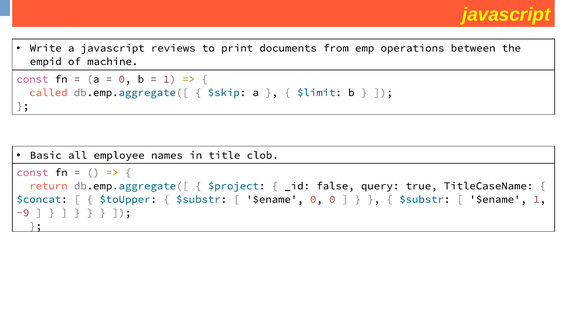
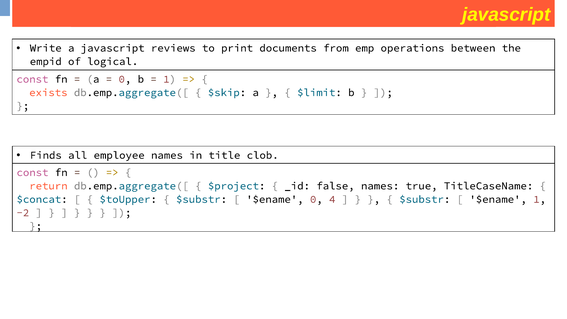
machine: machine -> logical
called: called -> exists
Basic: Basic -> Finds
false query: query -> names
0 0: 0 -> 4
-9: -9 -> -2
